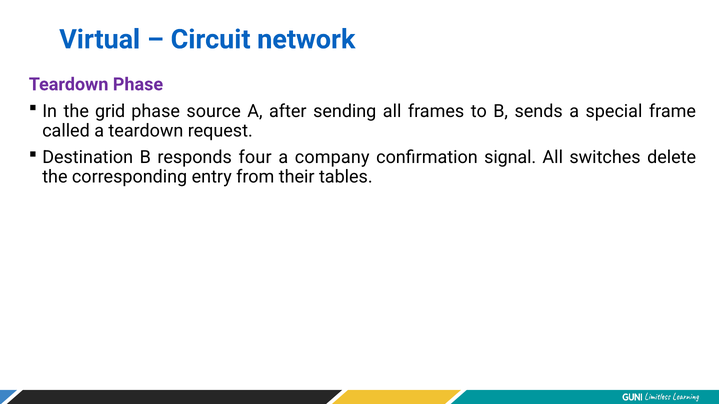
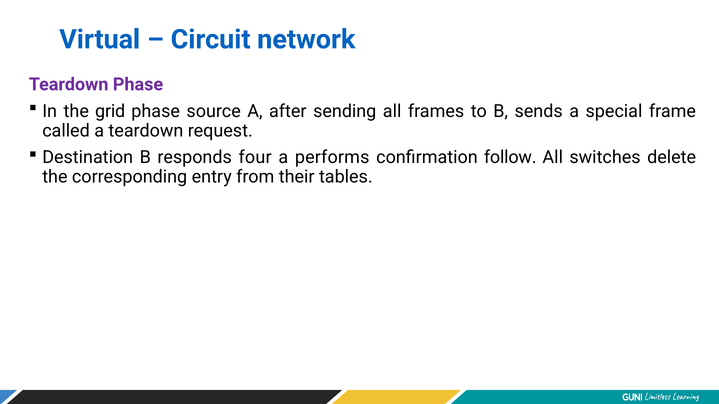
company: company -> performs
signal: signal -> follow
